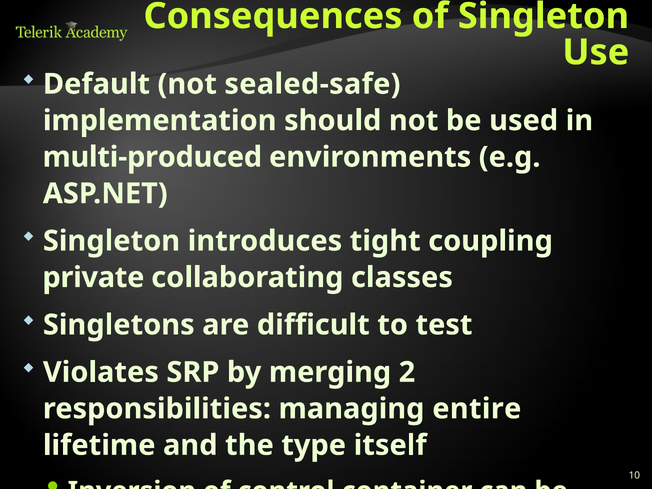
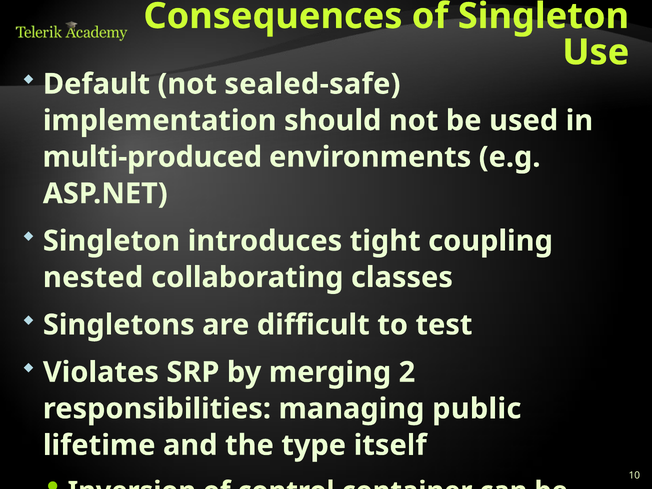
private: private -> nested
entire: entire -> public
